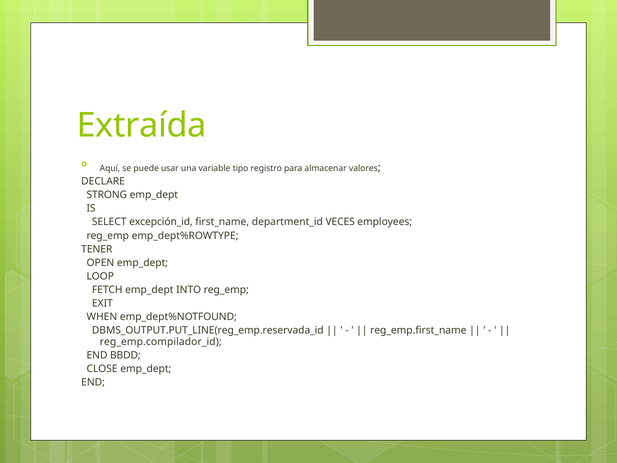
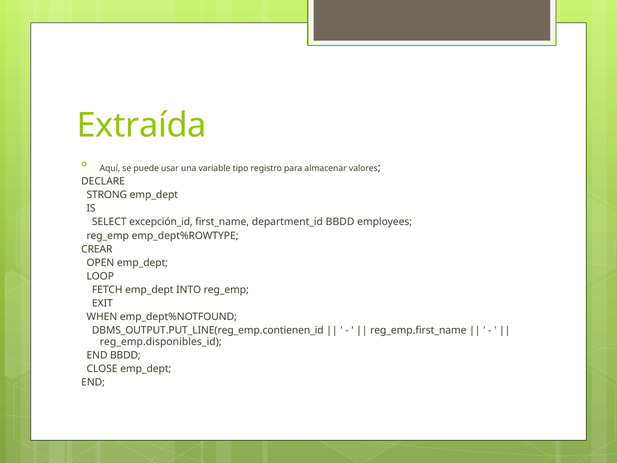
department_id VECES: VECES -> BBDD
TENER: TENER -> CREAR
DBMS_OUTPUT.PUT_LINE(reg_emp.reservada_id: DBMS_OUTPUT.PUT_LINE(reg_emp.reservada_id -> DBMS_OUTPUT.PUT_LINE(reg_emp.contienen_id
reg_emp.compilador_id: reg_emp.compilador_id -> reg_emp.disponibles_id
